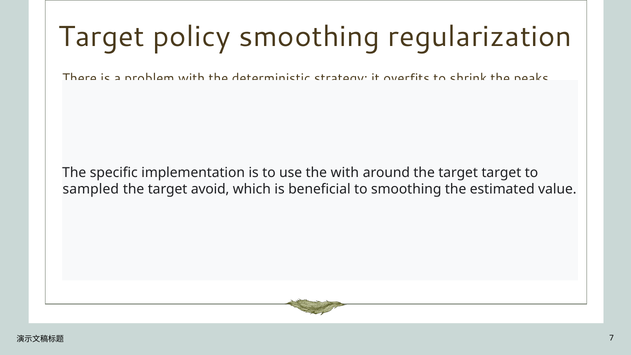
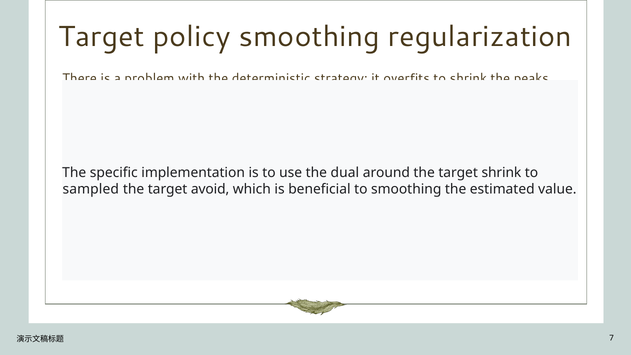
the with: with -> dual
target target: target -> shrink
